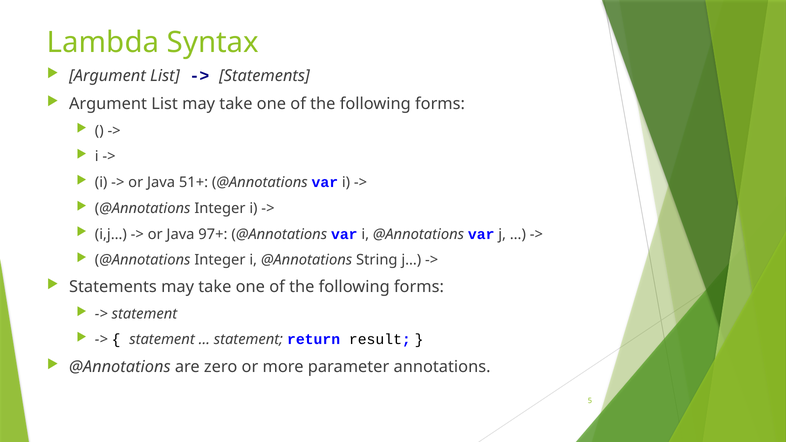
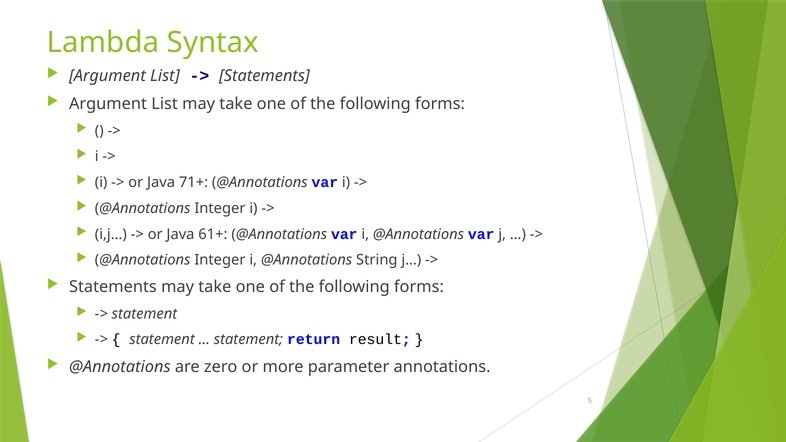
51+: 51+ -> 71+
97+: 97+ -> 61+
